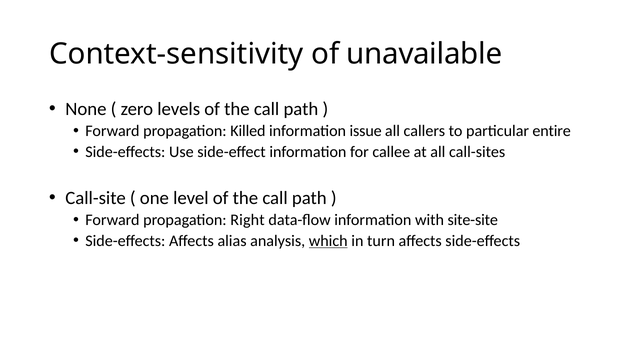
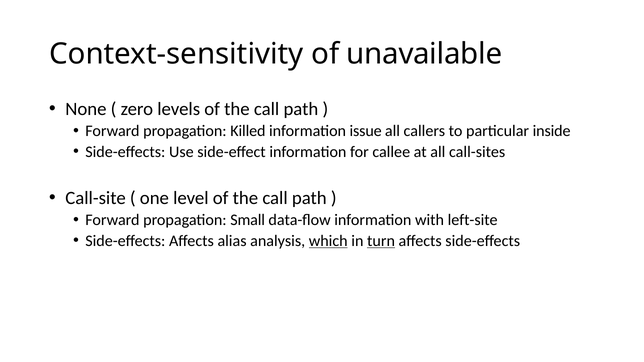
entire: entire -> inside
Right: Right -> Small
site-site: site-site -> left-site
turn underline: none -> present
